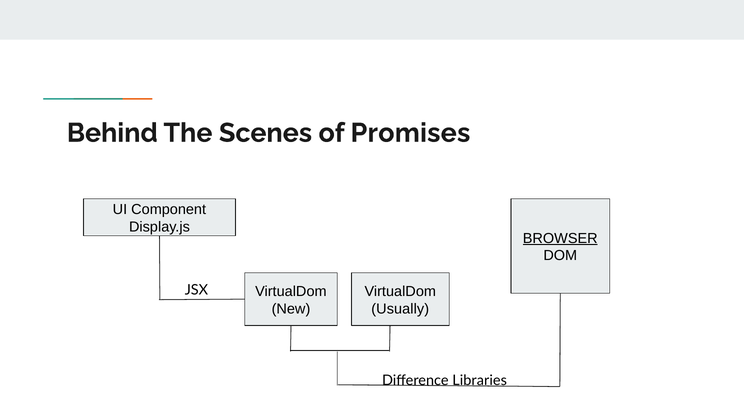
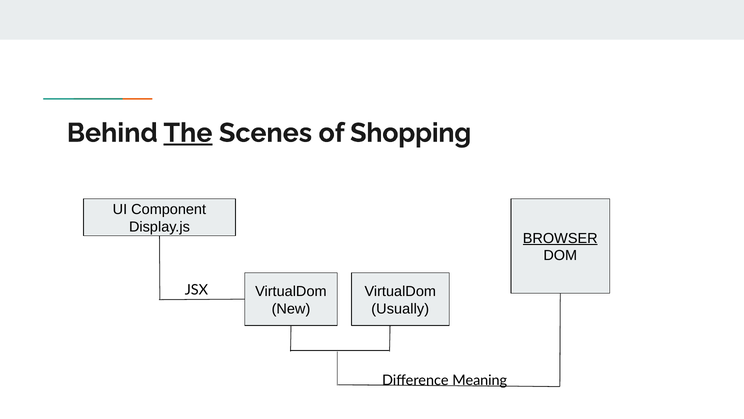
The underline: none -> present
Promises: Promises -> Shopping
Libraries: Libraries -> Meaning
